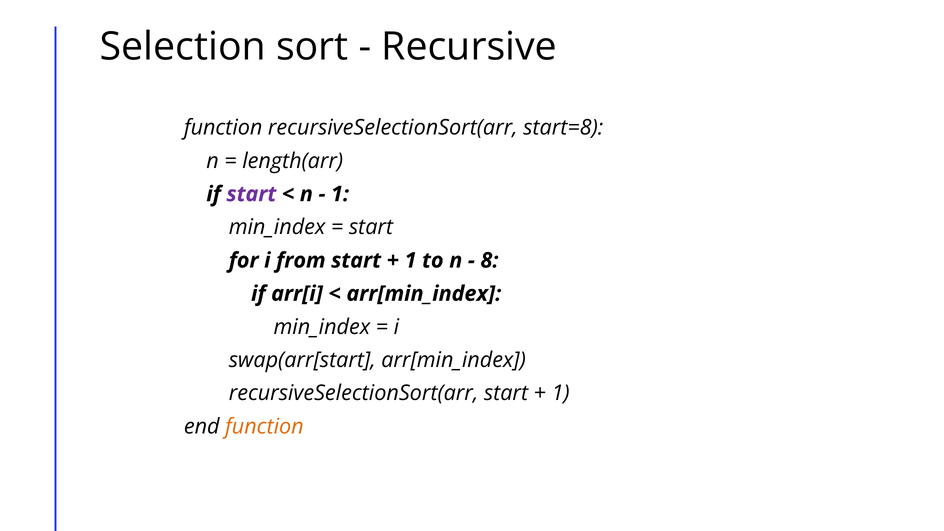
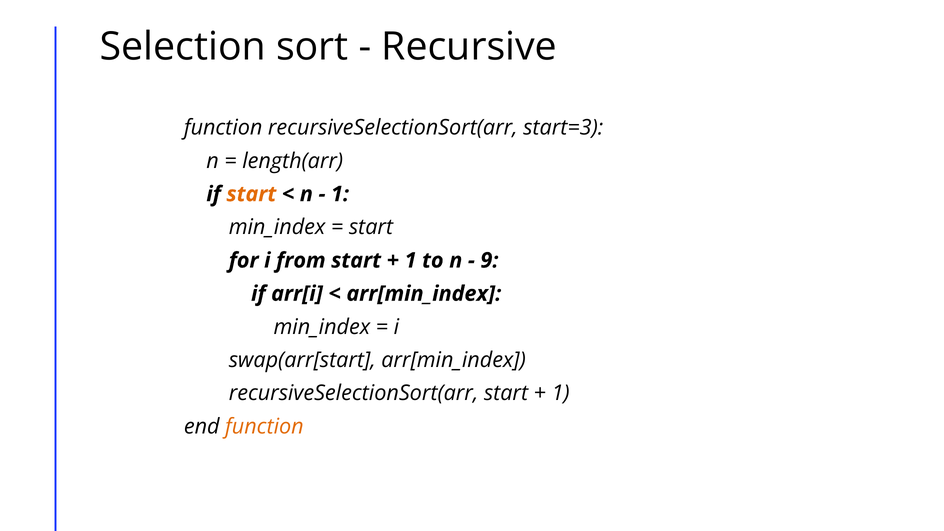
start=8: start=8 -> start=3
start at (251, 194) colour: purple -> orange
8: 8 -> 9
